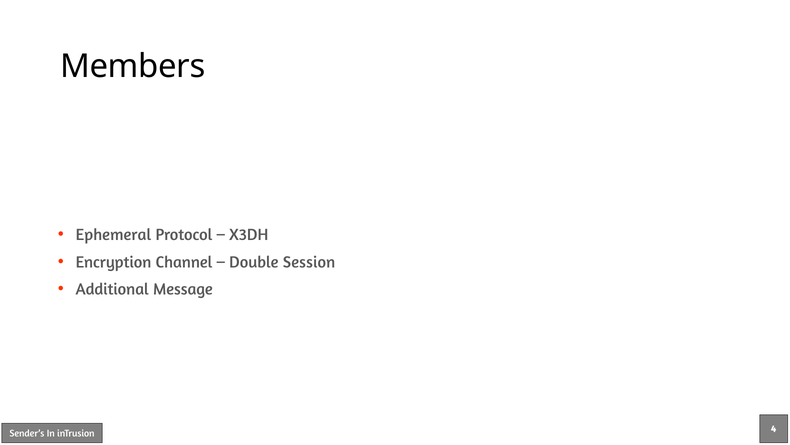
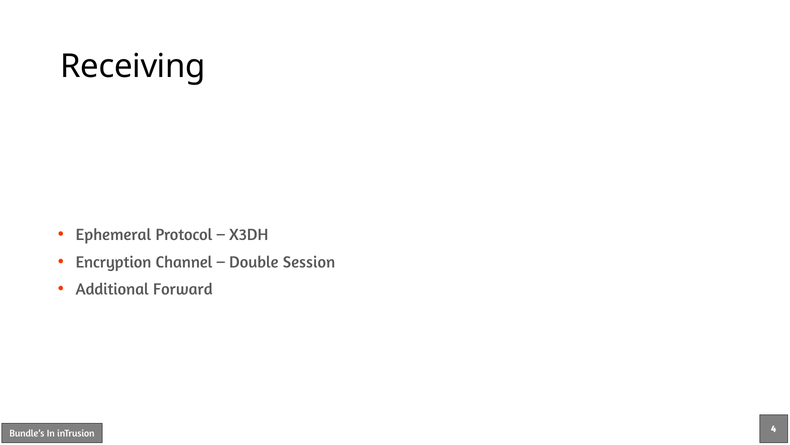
Members: Members -> Receiving
Message: Message -> Forward
Sender’s: Sender’s -> Bundle’s
